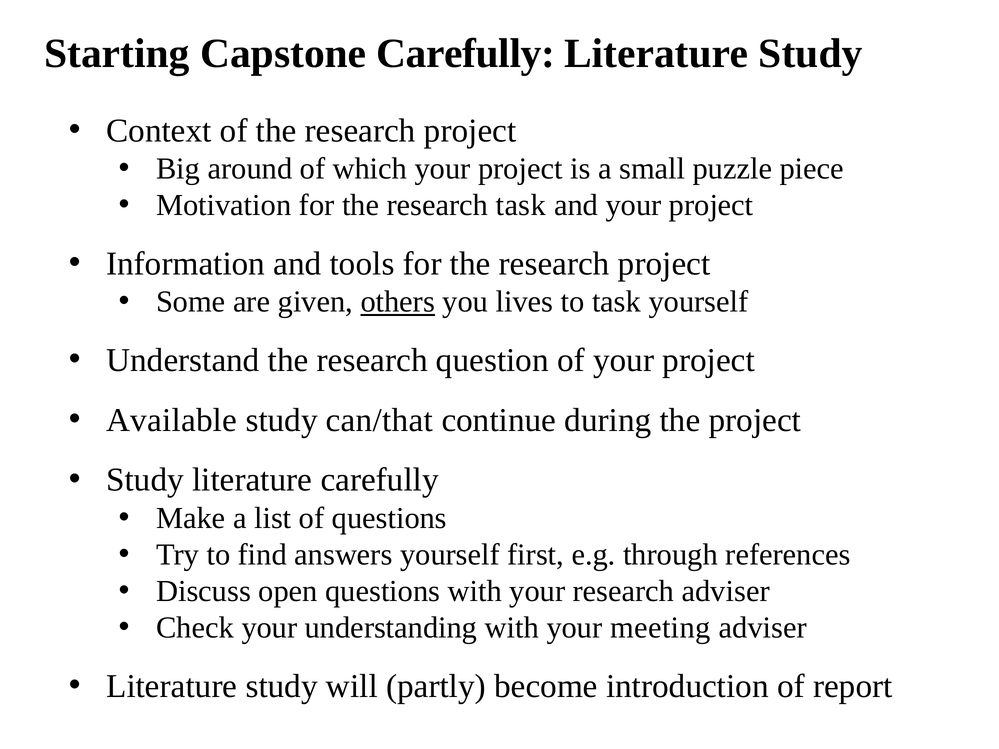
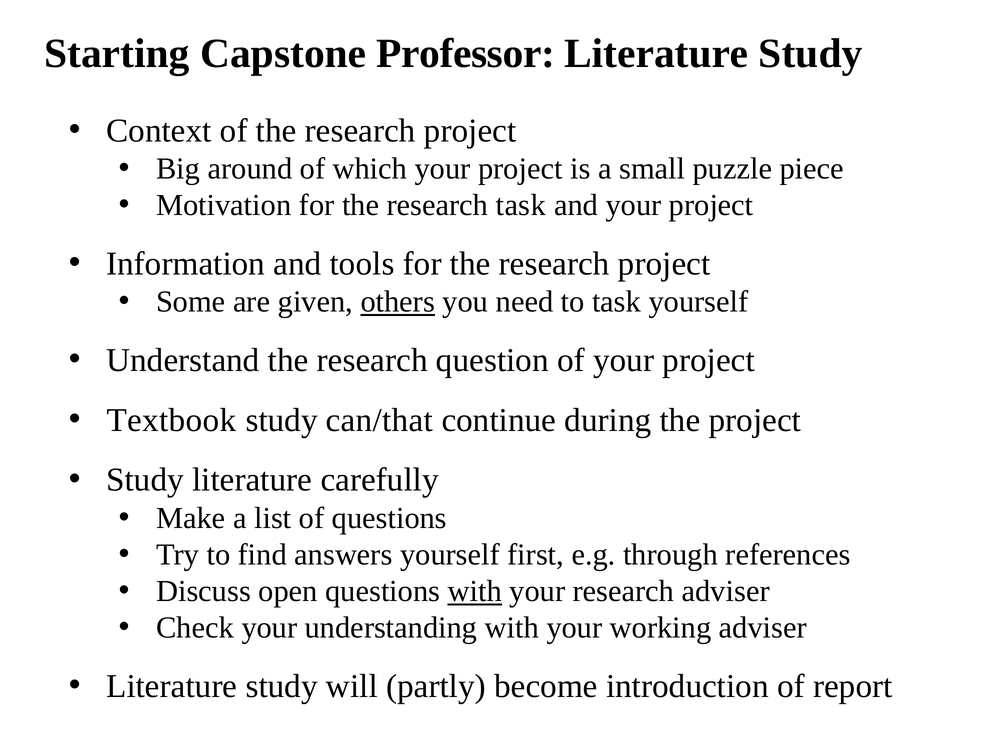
Capstone Carefully: Carefully -> Professor
lives: lives -> need
Available: Available -> Textbook
with at (475, 591) underline: none -> present
meeting: meeting -> working
